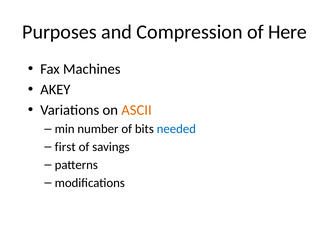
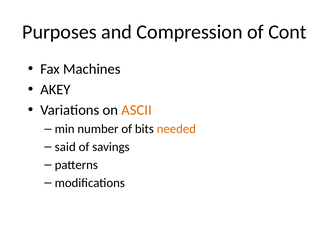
Here: Here -> Cont
needed colour: blue -> orange
first: first -> said
